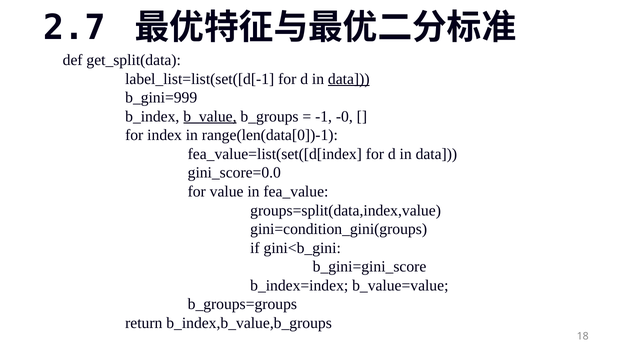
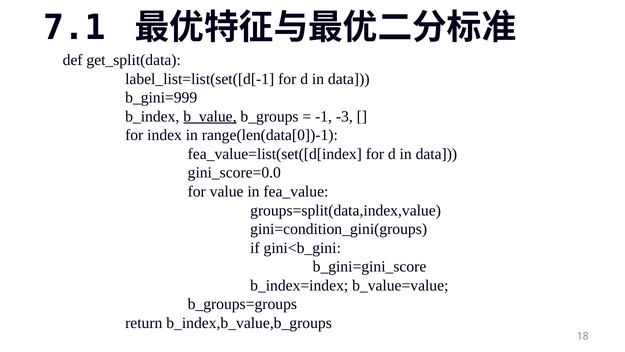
2.7: 2.7 -> 7.1
data at (349, 79) underline: present -> none
-0: -0 -> -3
